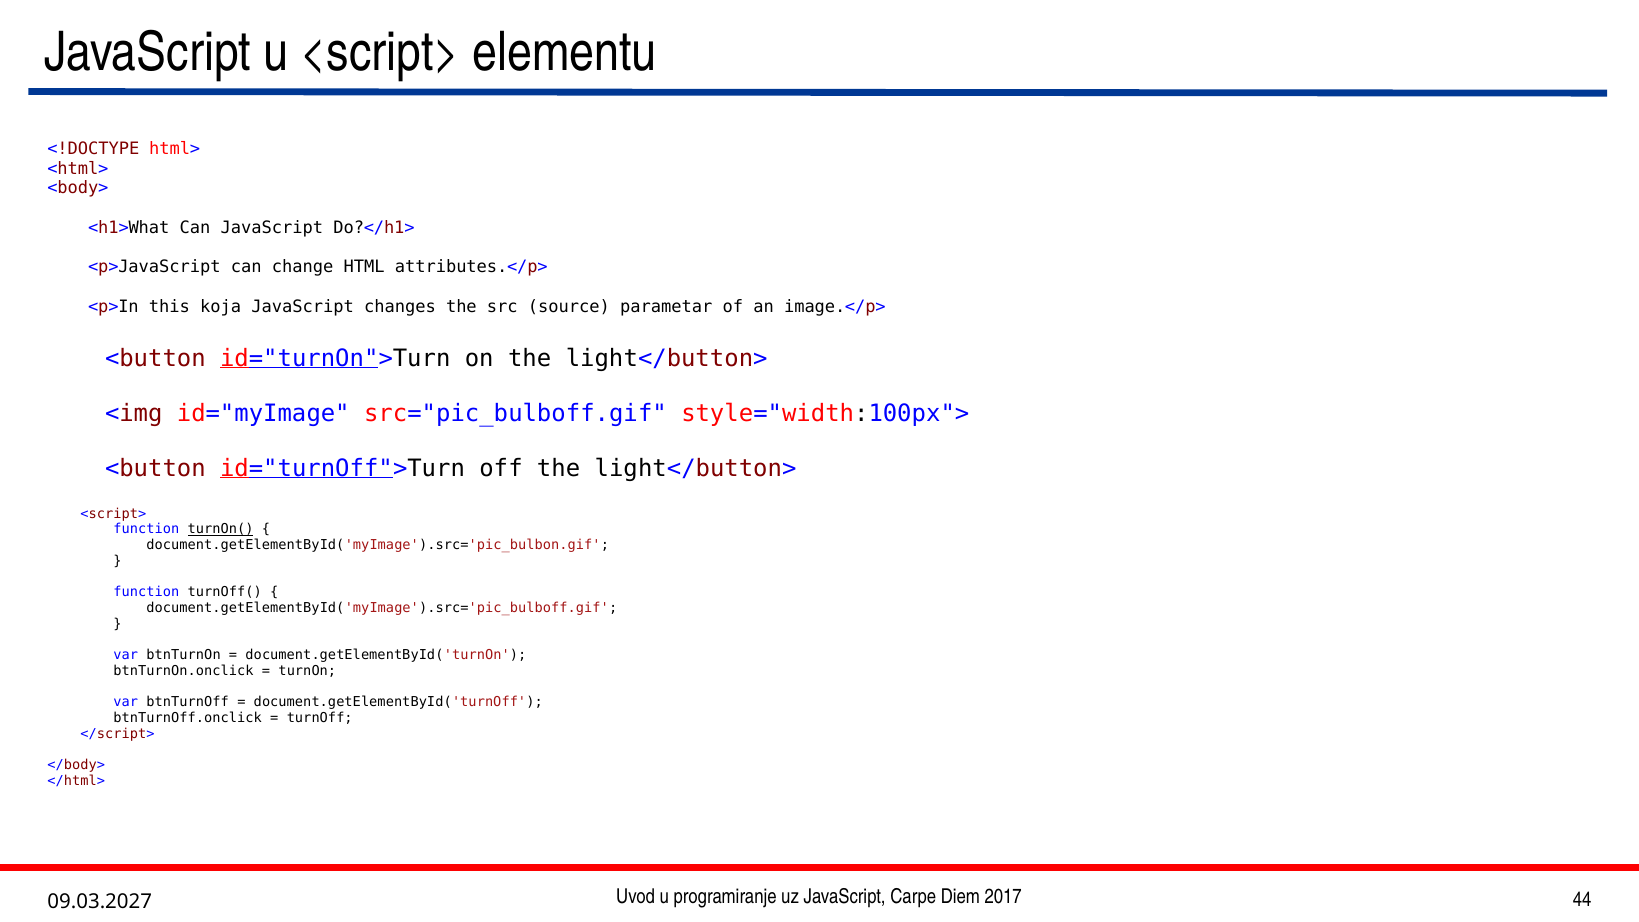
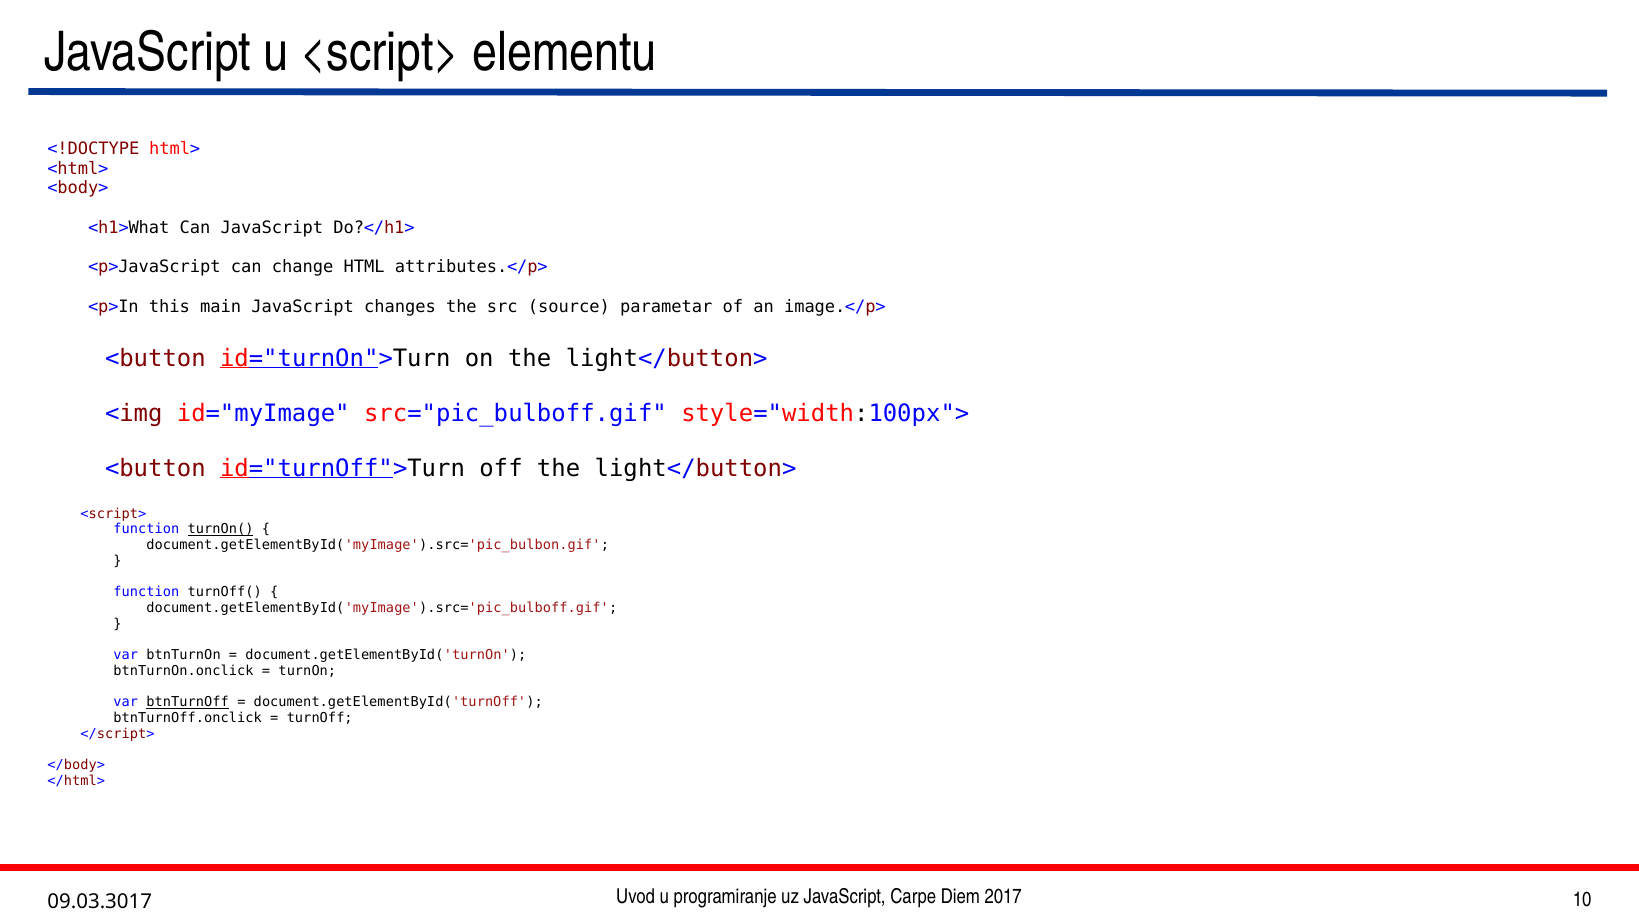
koja: koja -> main
btnTurnOff underline: none -> present
44: 44 -> 10
09.03.2027: 09.03.2027 -> 09.03.3017
